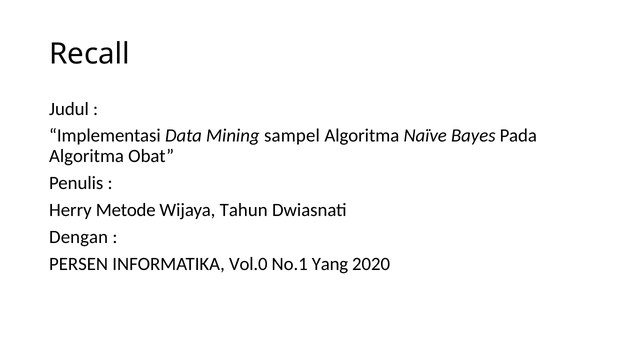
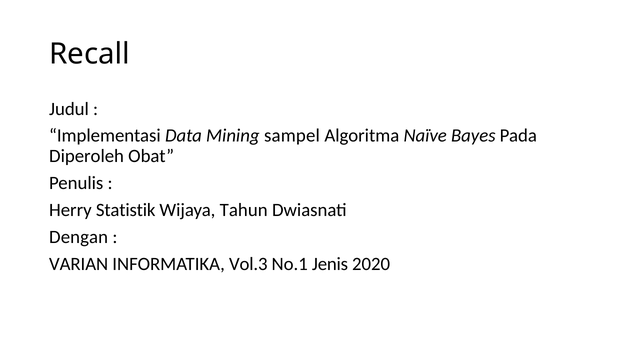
Algoritma at (87, 156): Algoritma -> Diperoleh
Metode: Metode -> Statistik
PERSEN: PERSEN -> VARIAN
Vol.0: Vol.0 -> Vol.3
Yang: Yang -> Jenis
